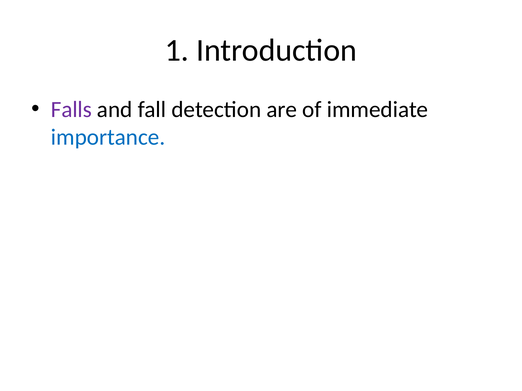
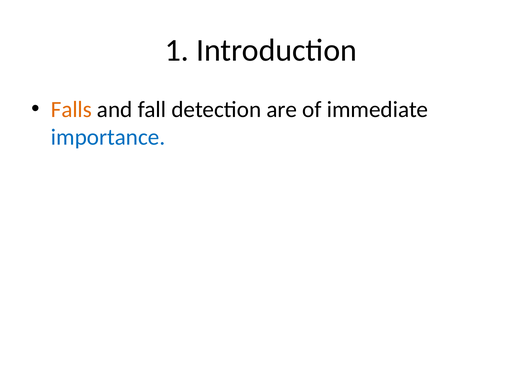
Falls colour: purple -> orange
